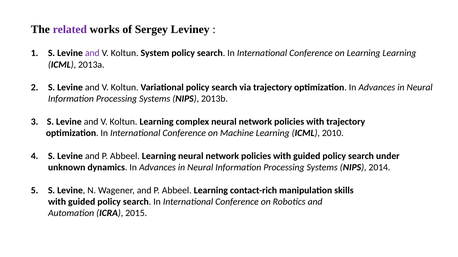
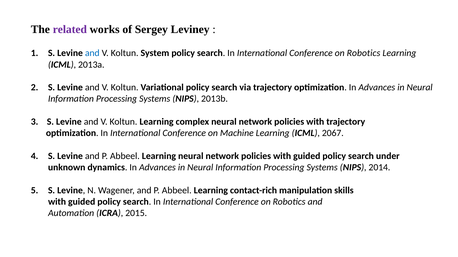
and at (92, 53) colour: purple -> blue
Learning at (364, 53): Learning -> Robotics
2010: 2010 -> 2067
